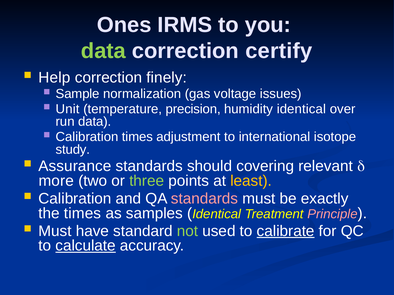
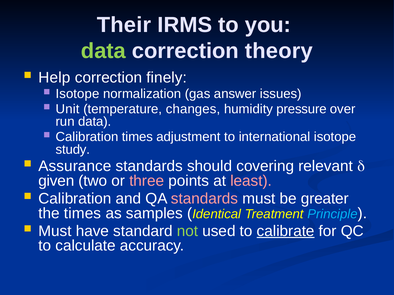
Ones: Ones -> Their
certify: certify -> theory
Sample at (78, 94): Sample -> Isotope
voltage: voltage -> answer
precision: precision -> changes
humidity identical: identical -> pressure
more: more -> given
three colour: light green -> pink
least colour: yellow -> pink
exactly: exactly -> greater
Principle colour: pink -> light blue
calculate underline: present -> none
